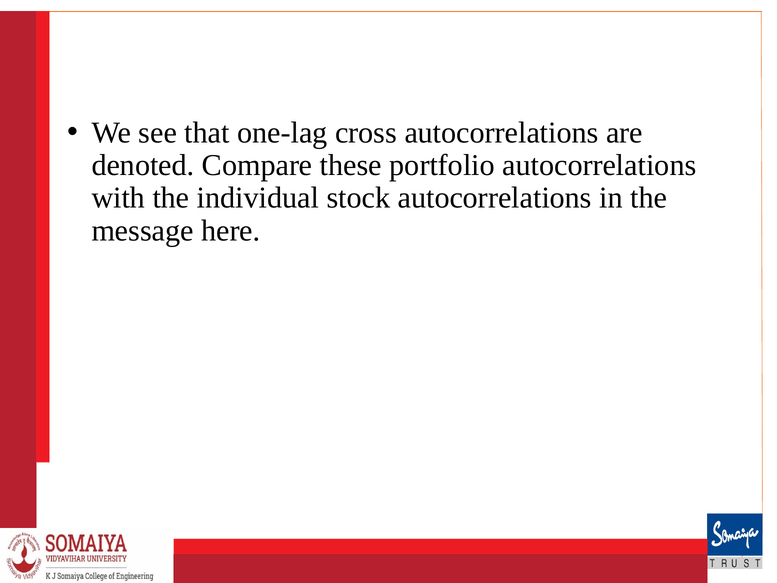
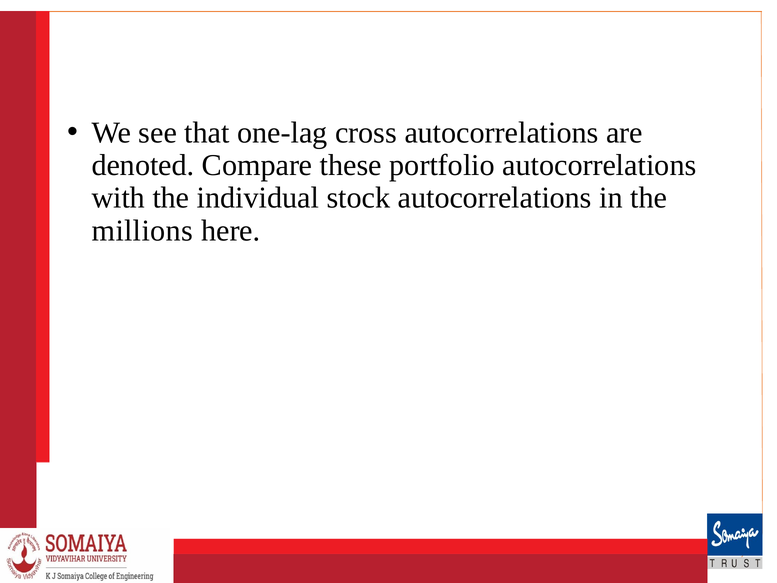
message: message -> millions
